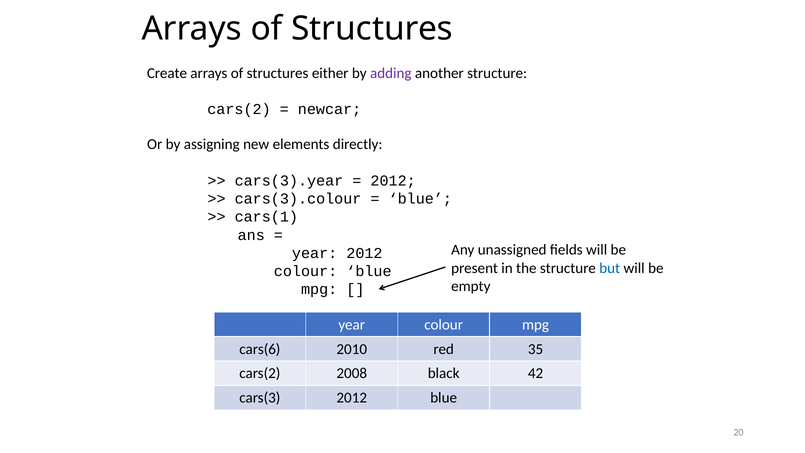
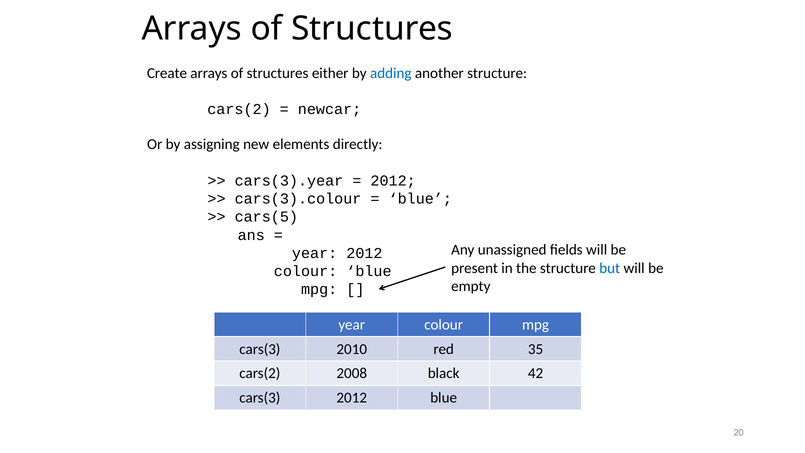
adding colour: purple -> blue
cars(1: cars(1 -> cars(5
cars(6 at (260, 349): cars(6 -> cars(3
